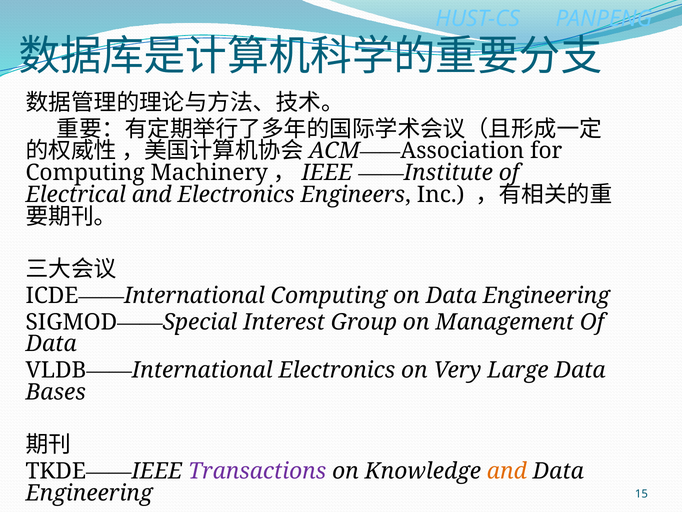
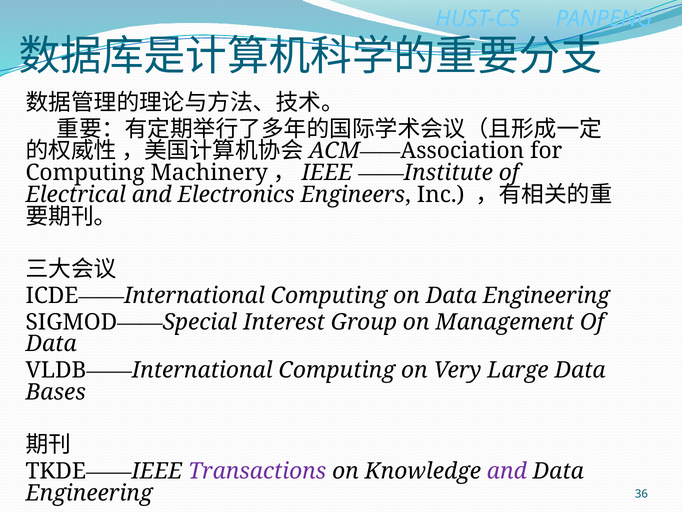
Electronics at (337, 370): Electronics -> Computing
and at (507, 471) colour: orange -> purple
15: 15 -> 36
